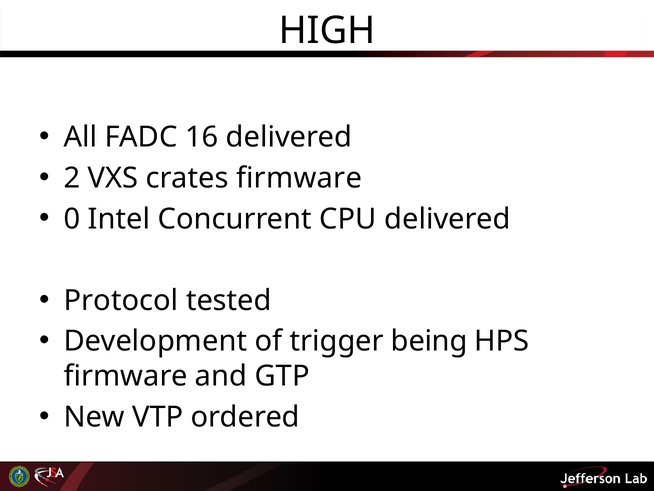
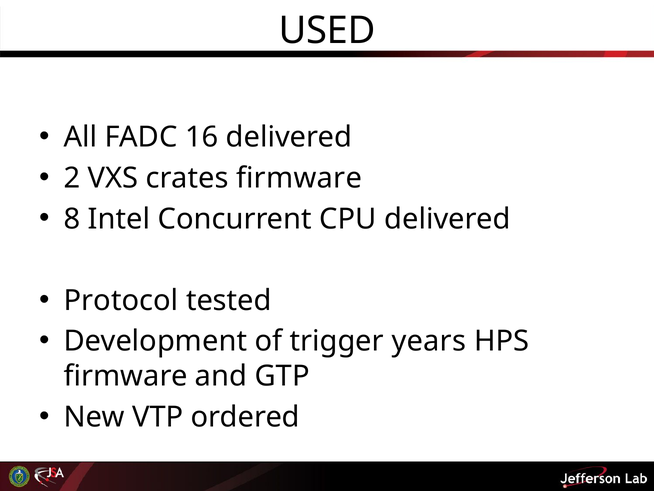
HIGH: HIGH -> USED
0: 0 -> 8
being: being -> years
